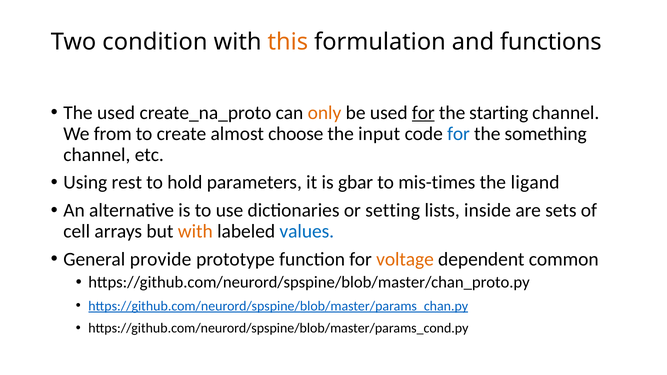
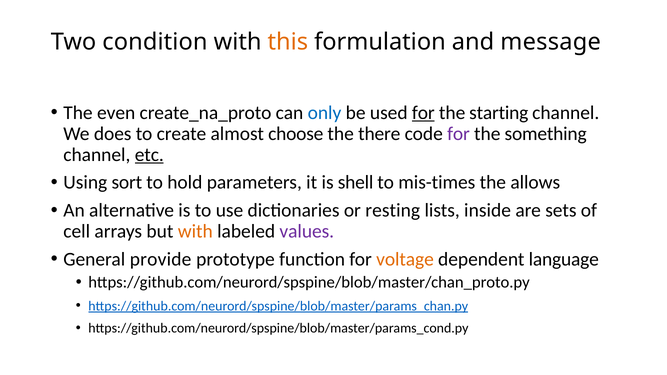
functions: functions -> message
The used: used -> even
only colour: orange -> blue
from: from -> does
input: input -> there
for at (459, 134) colour: blue -> purple
etc underline: none -> present
rest: rest -> sort
gbar: gbar -> shell
ligand: ligand -> allows
setting: setting -> resting
values colour: blue -> purple
common: common -> language
